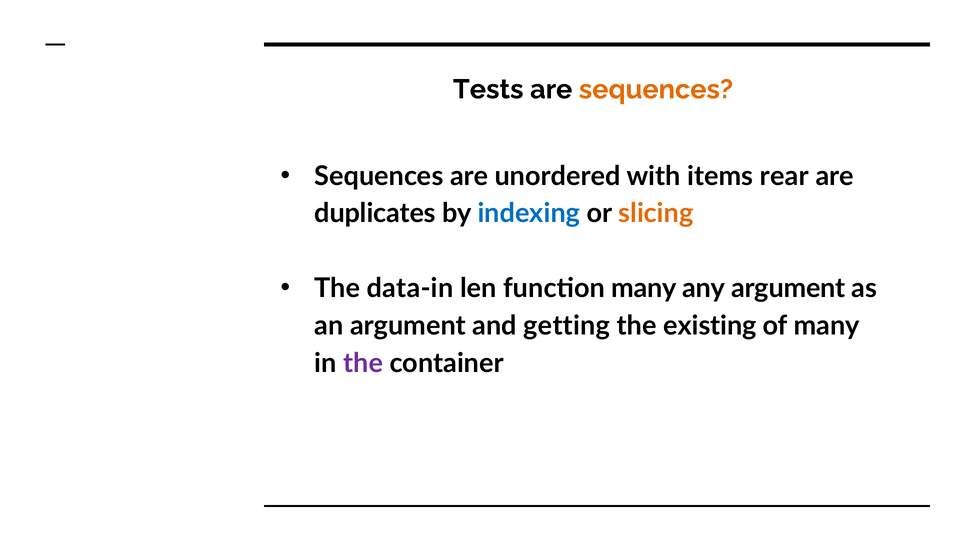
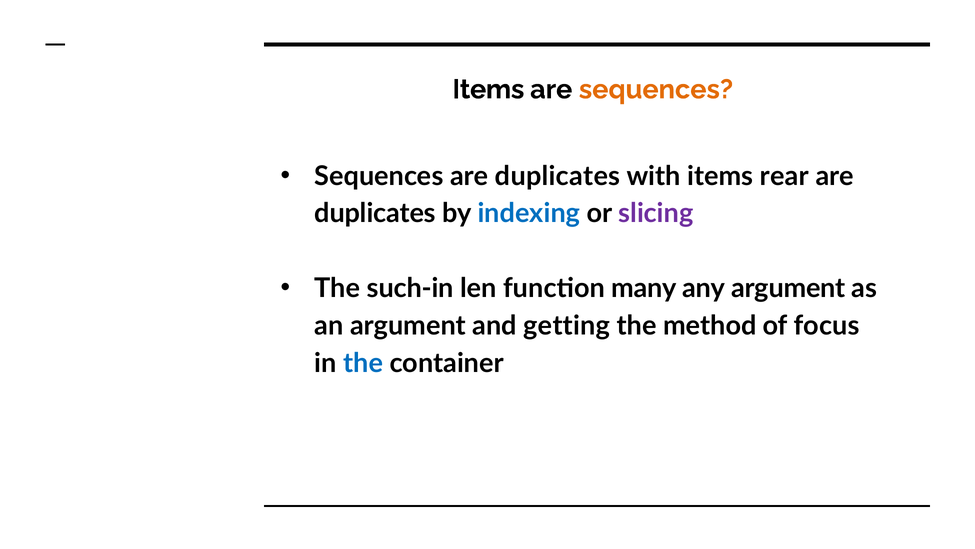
Tests at (488, 89): Tests -> Items
Sequences are unordered: unordered -> duplicates
slicing colour: orange -> purple
data-in: data-in -> such-in
existing: existing -> method
of many: many -> focus
the at (363, 363) colour: purple -> blue
